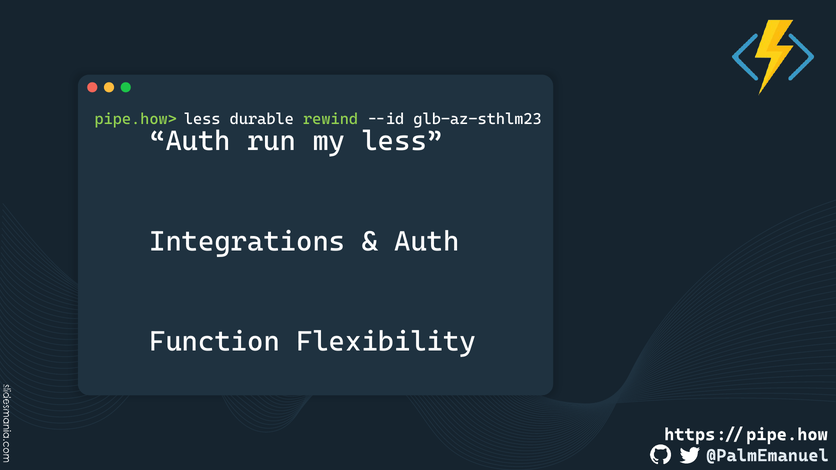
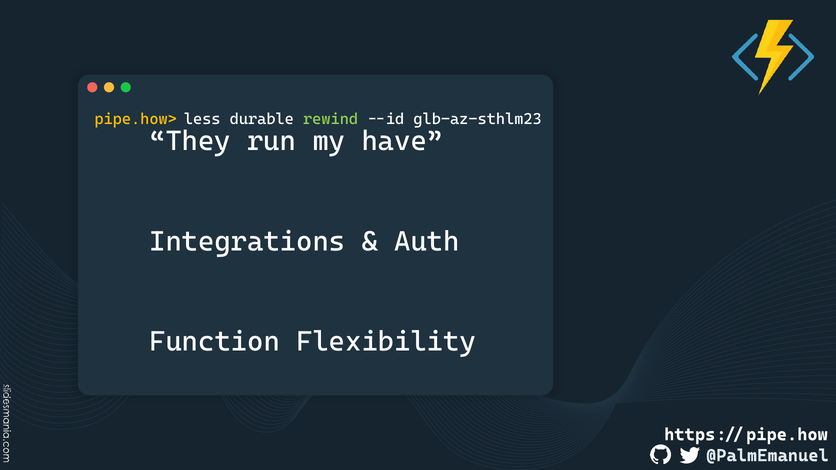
pipe.how> colour: light green -> yellow
Auth at (198, 141): Auth -> They
my less: less -> have
